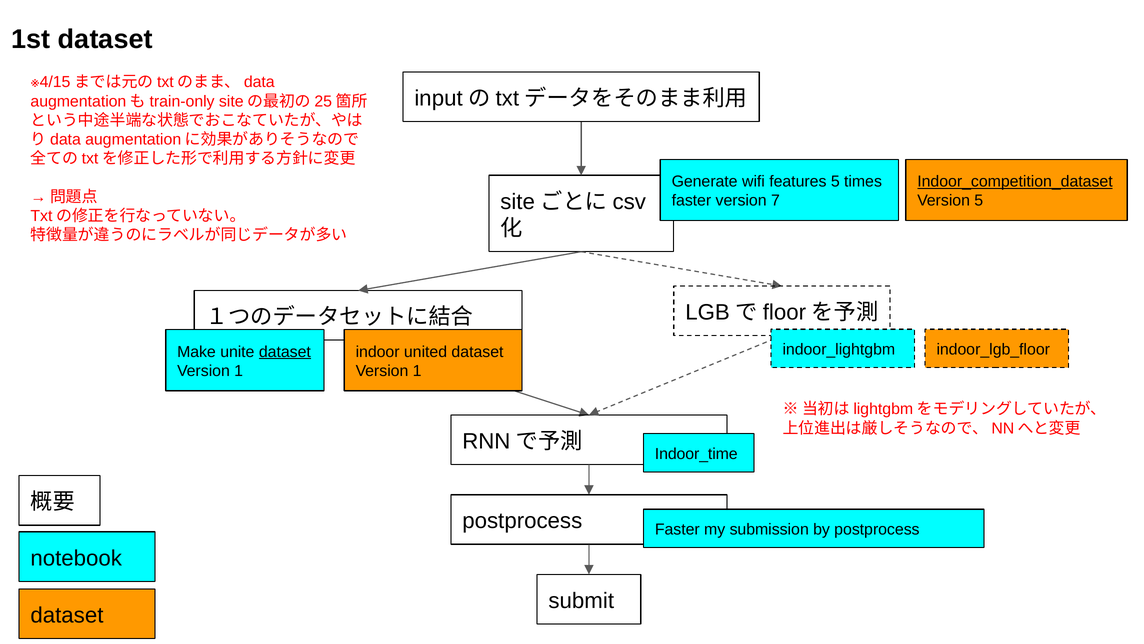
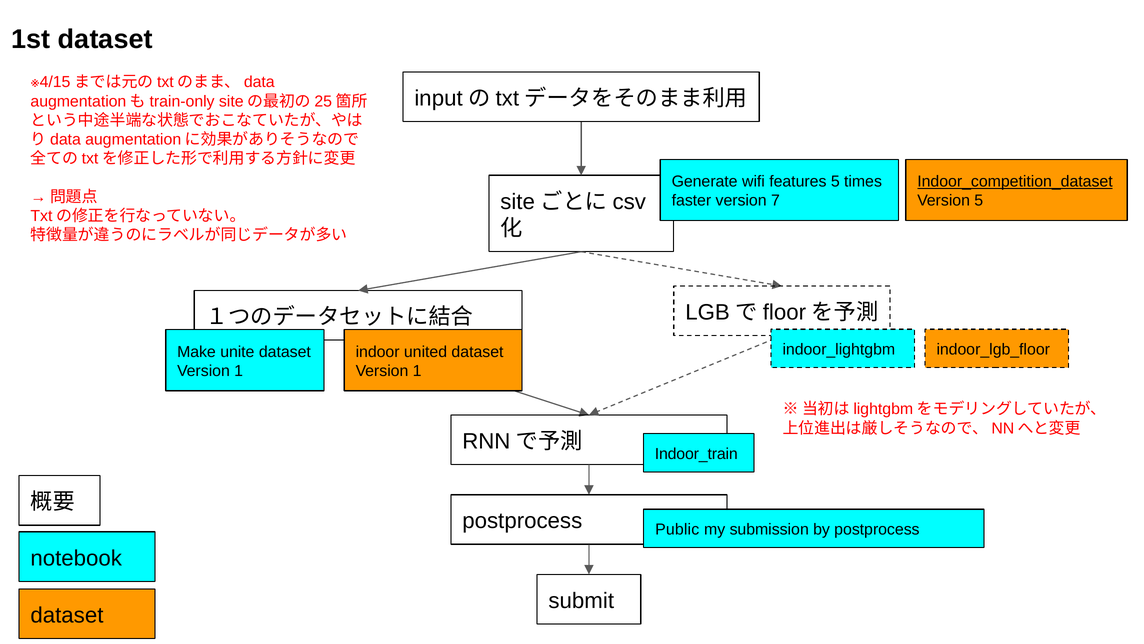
dataset at (285, 352) underline: present -> none
Indoor_time: Indoor_time -> Indoor_train
Faster at (677, 529): Faster -> Public
